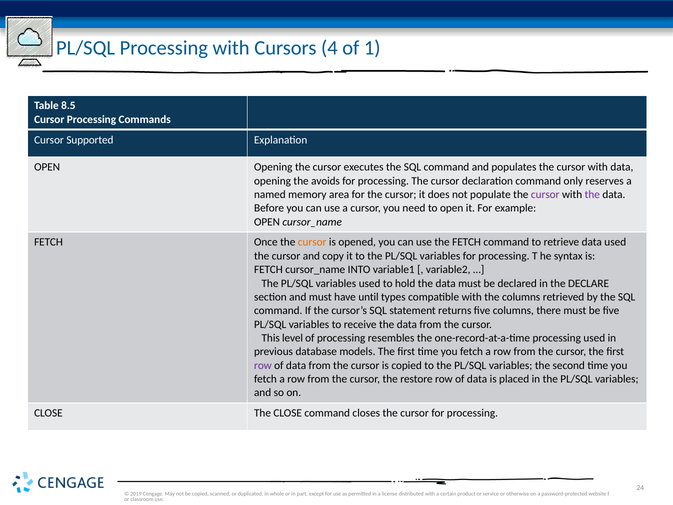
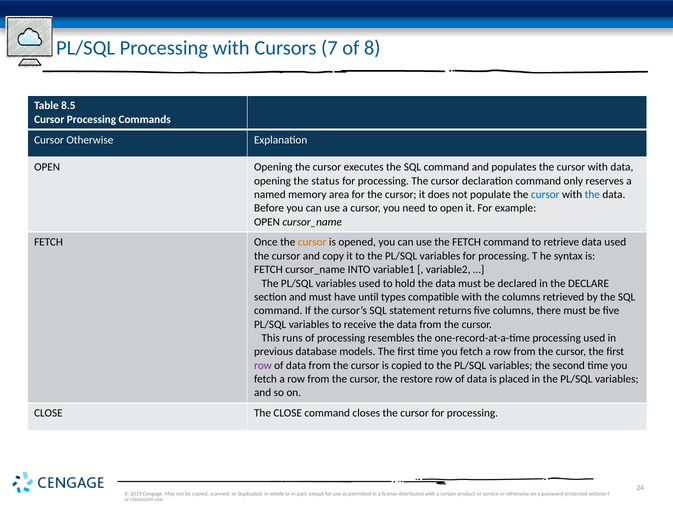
4: 4 -> 7
1: 1 -> 8
Cursor Supported: Supported -> Otherwise
avoids: avoids -> status
cursor at (545, 194) colour: purple -> blue
the at (592, 194) colour: purple -> blue
level: level -> runs
